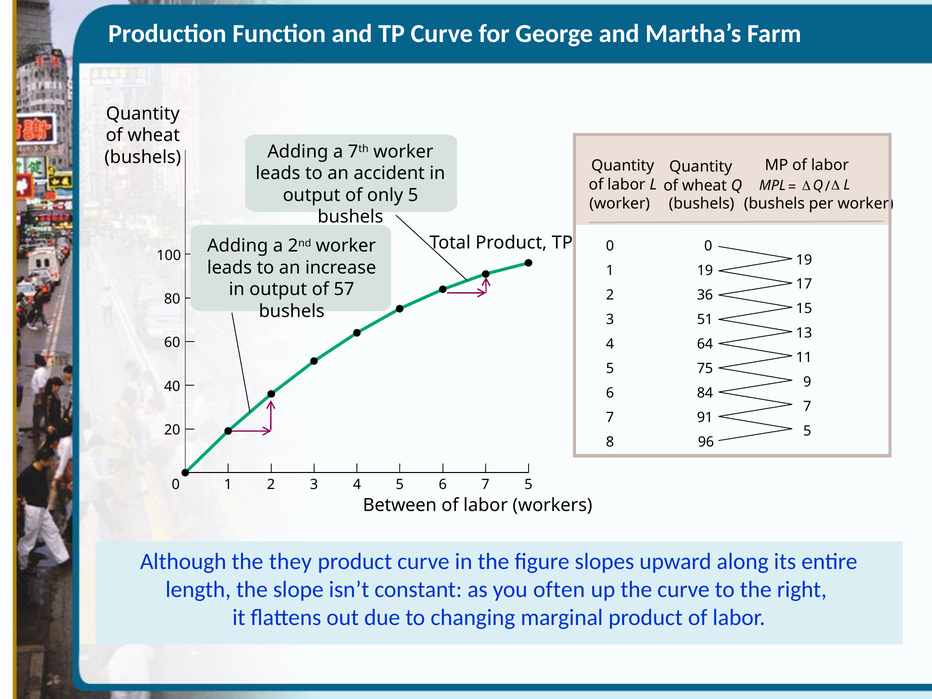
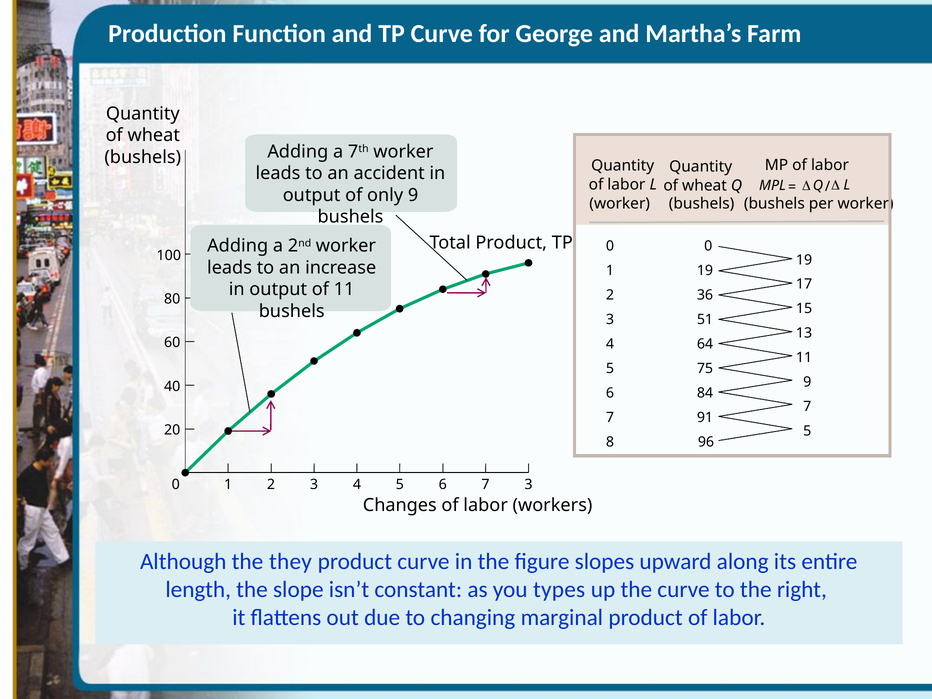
only 5: 5 -> 9
of 57: 57 -> 11
5 at (528, 485): 5 -> 3
Between: Between -> Changes
often: often -> types
